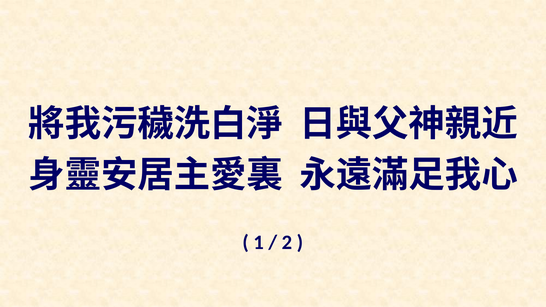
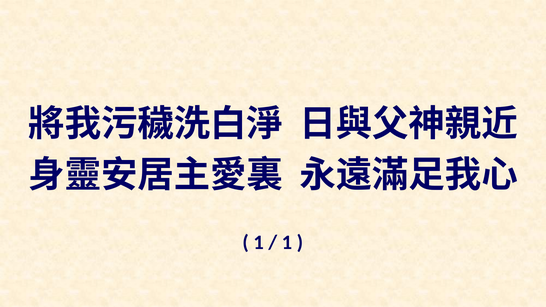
2 at (287, 242): 2 -> 1
